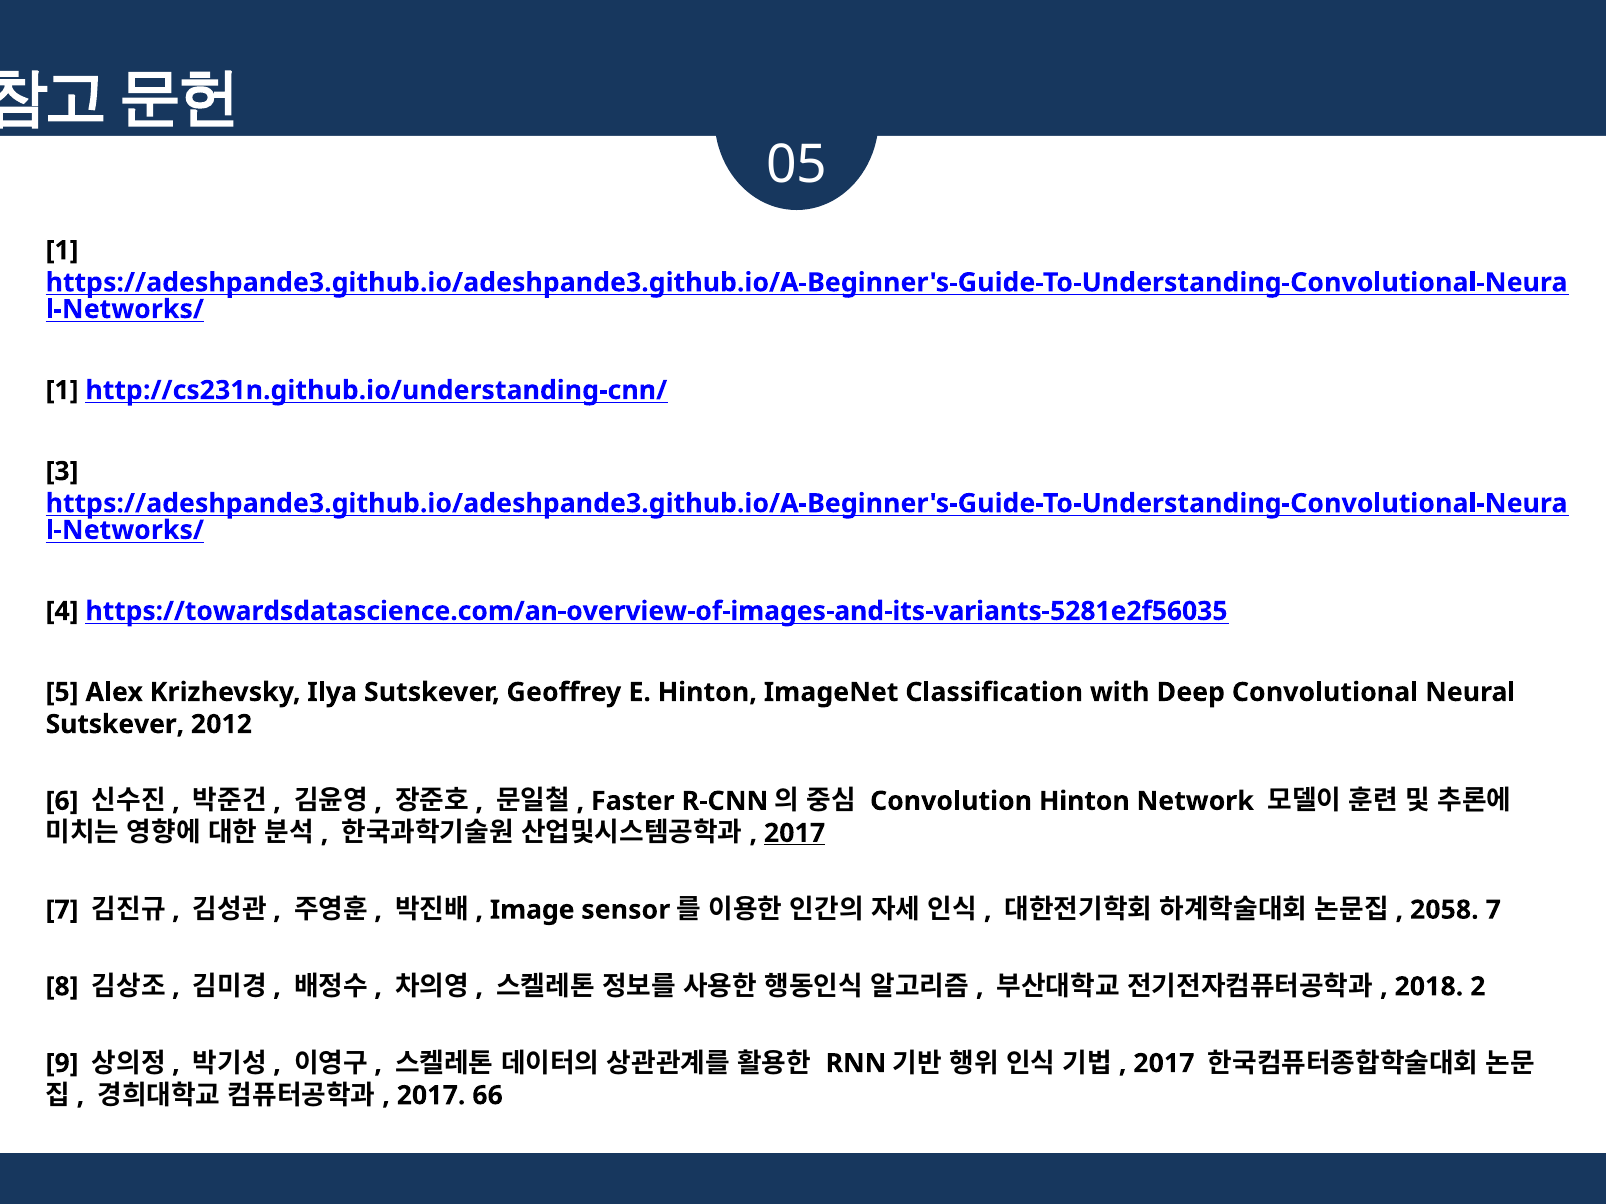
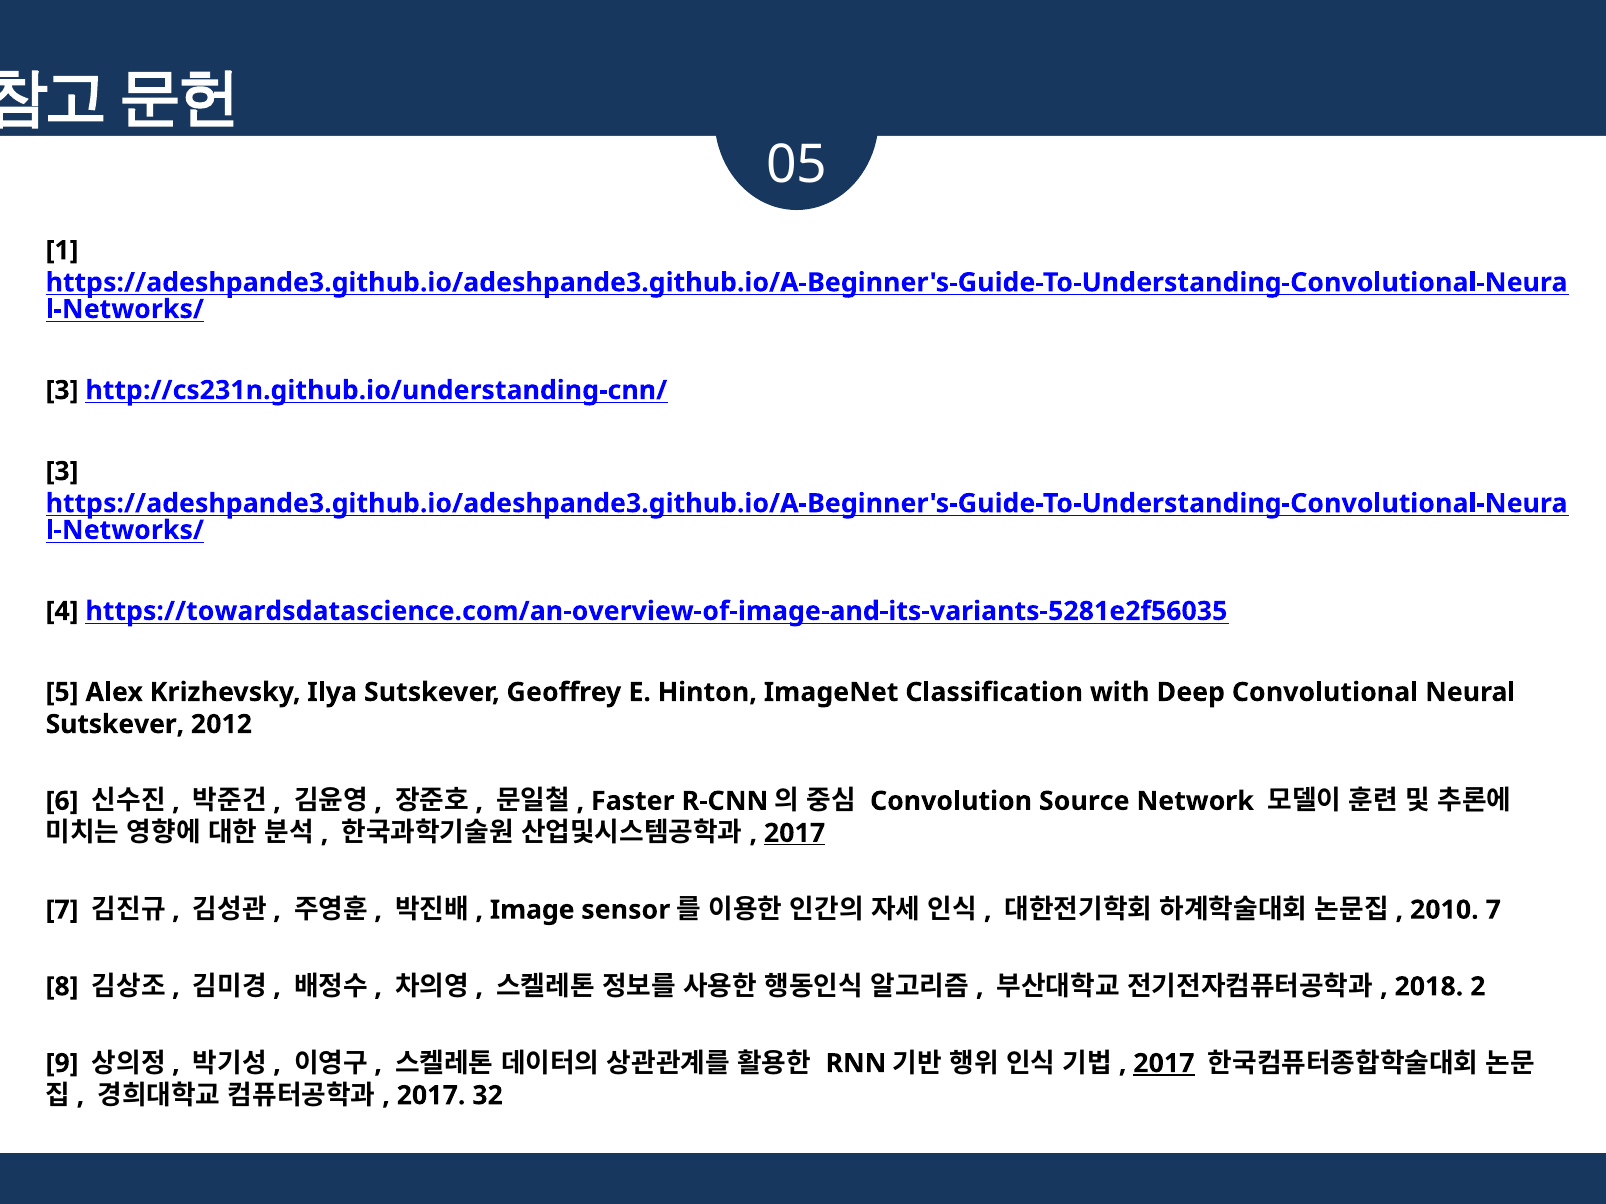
1 at (62, 390): 1 -> 3
https://towardsdatascience.com/an-overview-of-images-and-its-variants-5281e2f56035: https://towardsdatascience.com/an-overview-of-images-and-its-variants-5281e2f56035 -> https://towardsdatascience.com/an-overview-of-image-and-its-variants-5281e2f56035
Convolution Hinton: Hinton -> Source
2058: 2058 -> 2010
2017 at (1164, 1064) underline: none -> present
66: 66 -> 32
